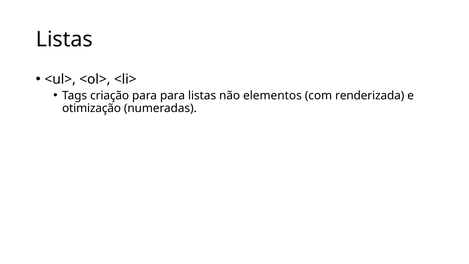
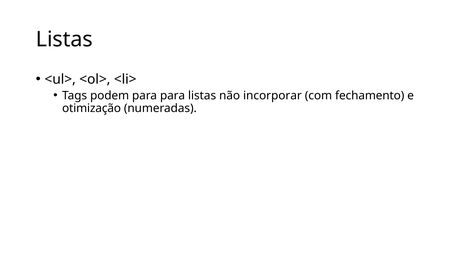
criação: criação -> podem
elementos: elementos -> incorporar
renderizada: renderizada -> fechamento
